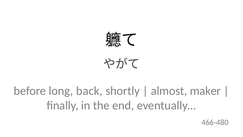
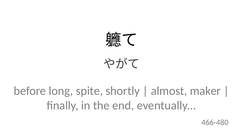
back: back -> spite
